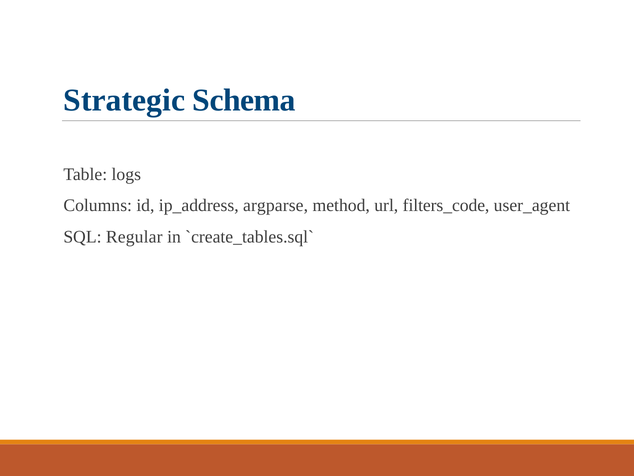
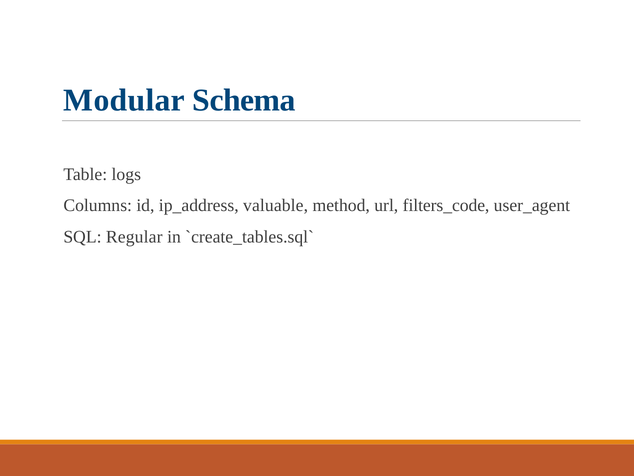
Strategic: Strategic -> Modular
argparse: argparse -> valuable
